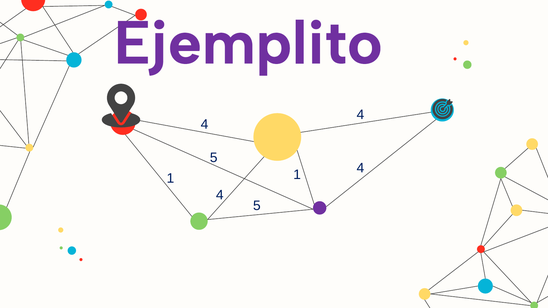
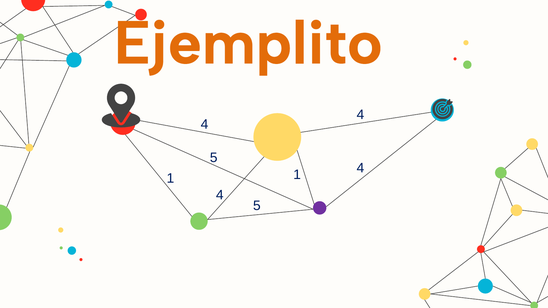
Ejemplito colour: purple -> orange
